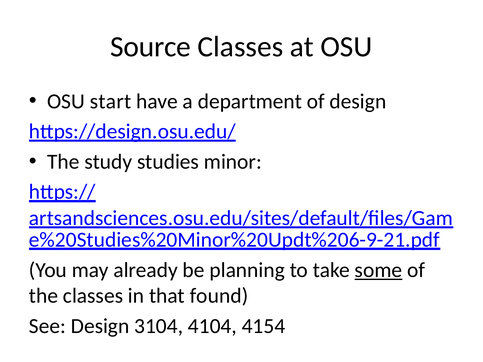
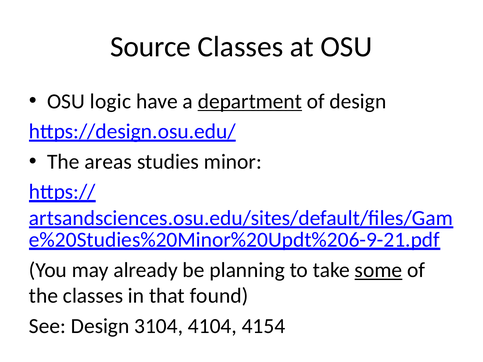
start: start -> logic
department underline: none -> present
study: study -> areas
